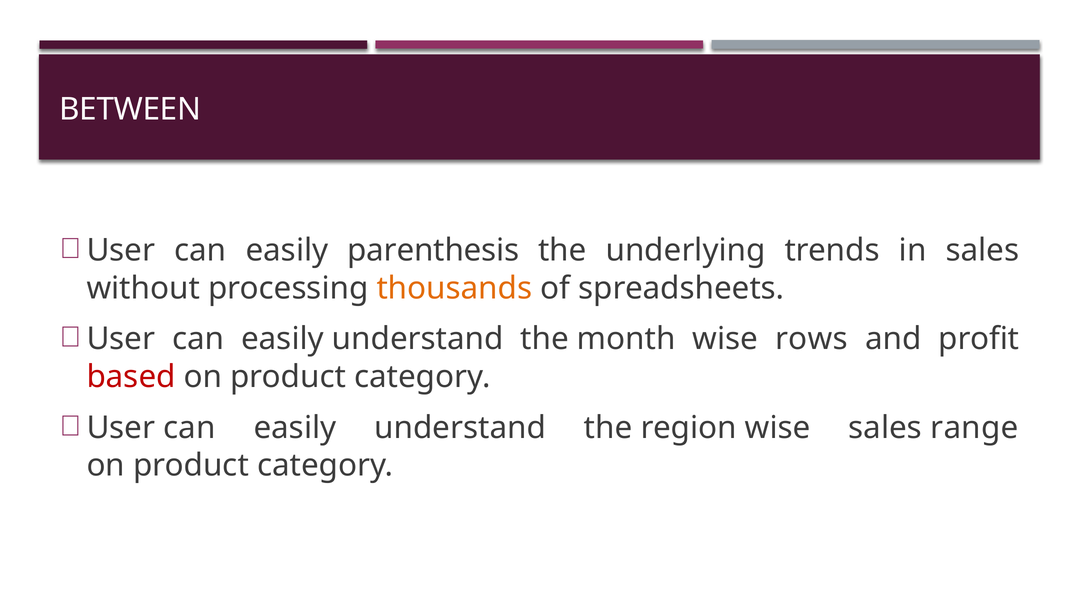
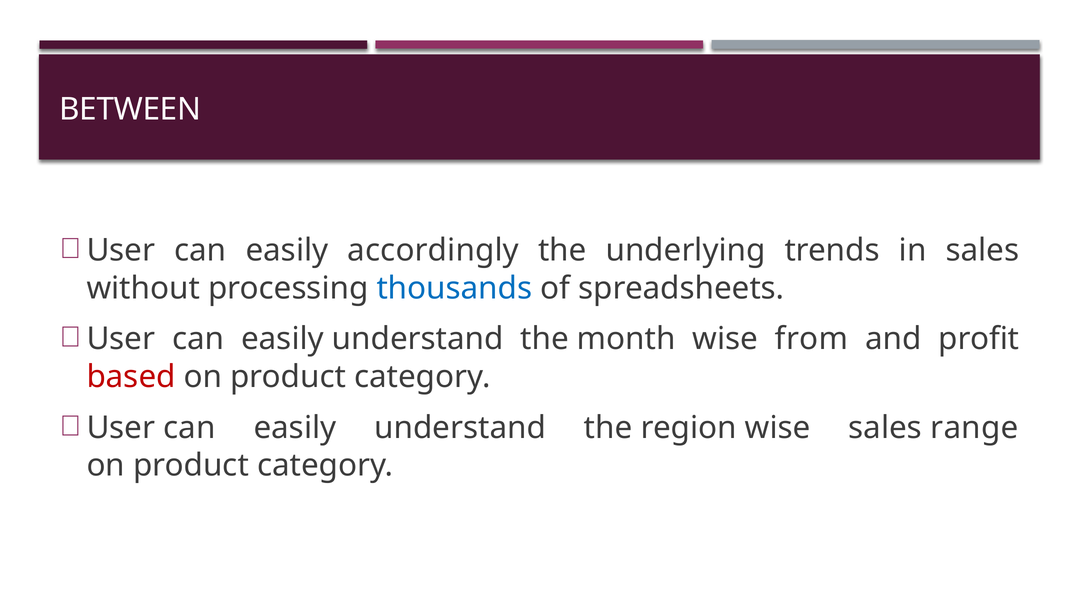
parenthesis: parenthesis -> accordingly
thousands colour: orange -> blue
rows: rows -> from
